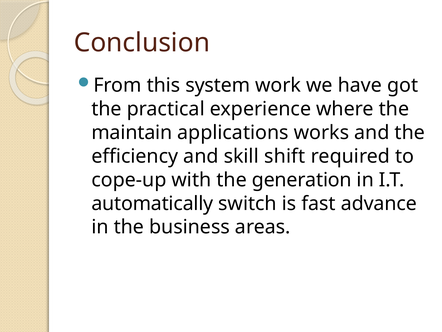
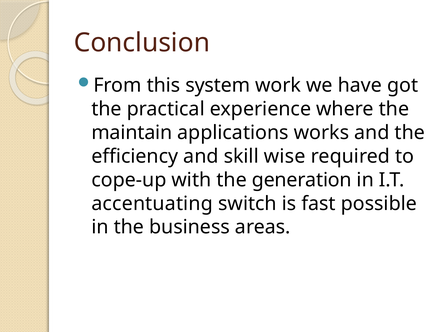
shift: shift -> wise
automatically: automatically -> accentuating
advance: advance -> possible
